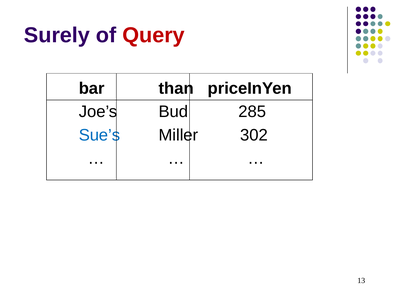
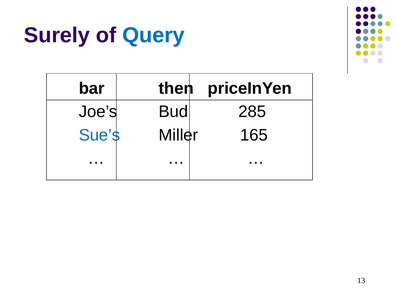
Query colour: red -> blue
than: than -> then
302: 302 -> 165
